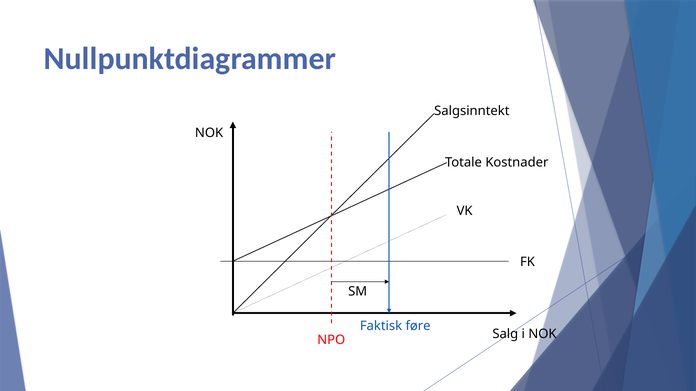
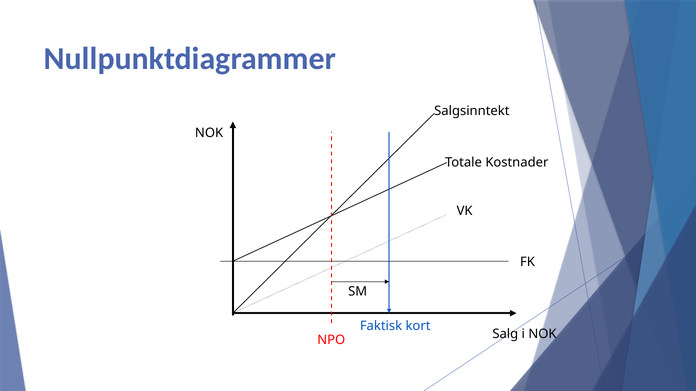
føre: føre -> kort
